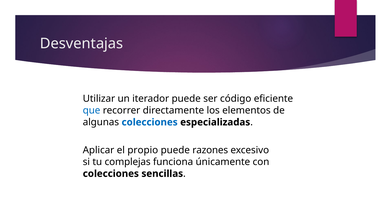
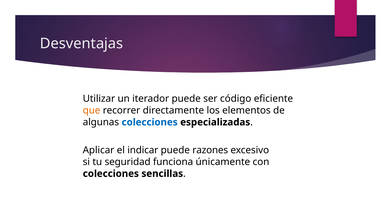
que colour: blue -> orange
propio: propio -> indicar
complejas: complejas -> seguridad
